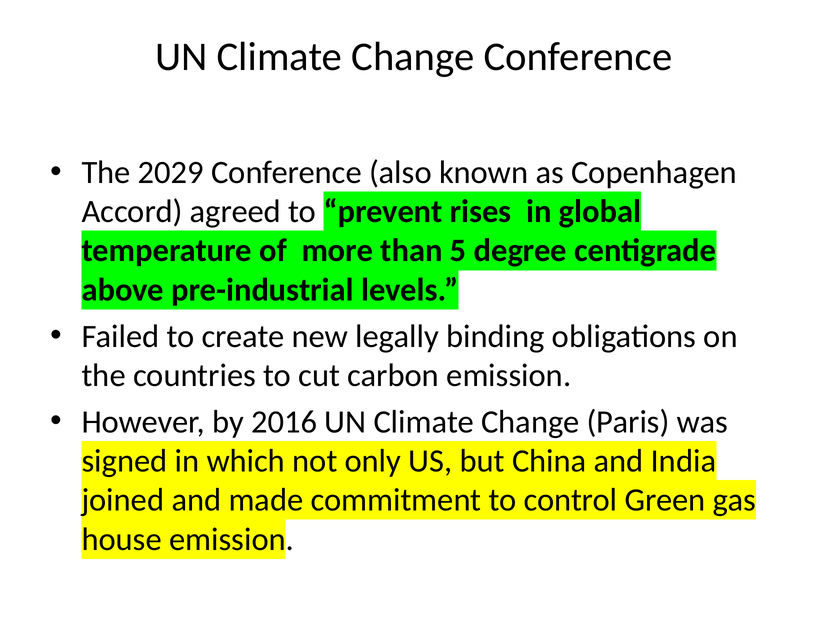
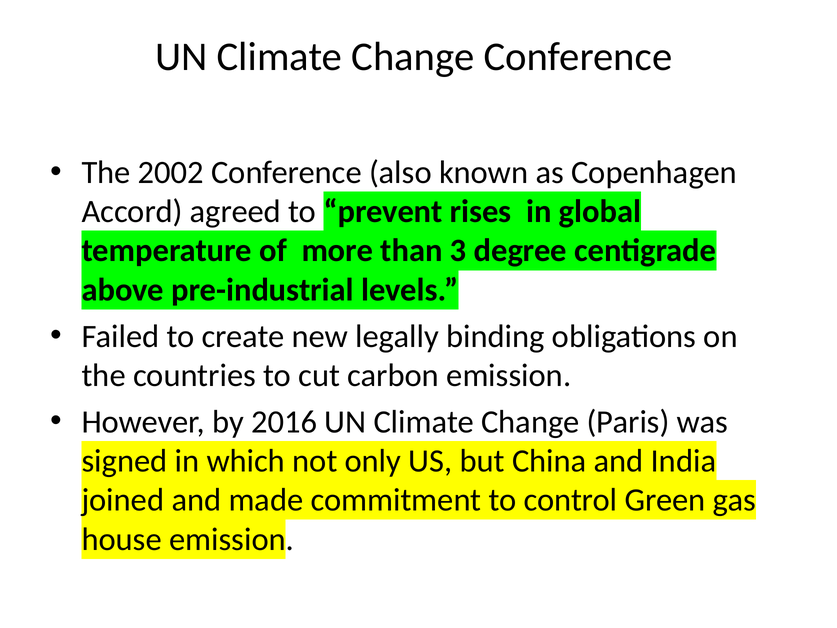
2029: 2029 -> 2002
5: 5 -> 3
